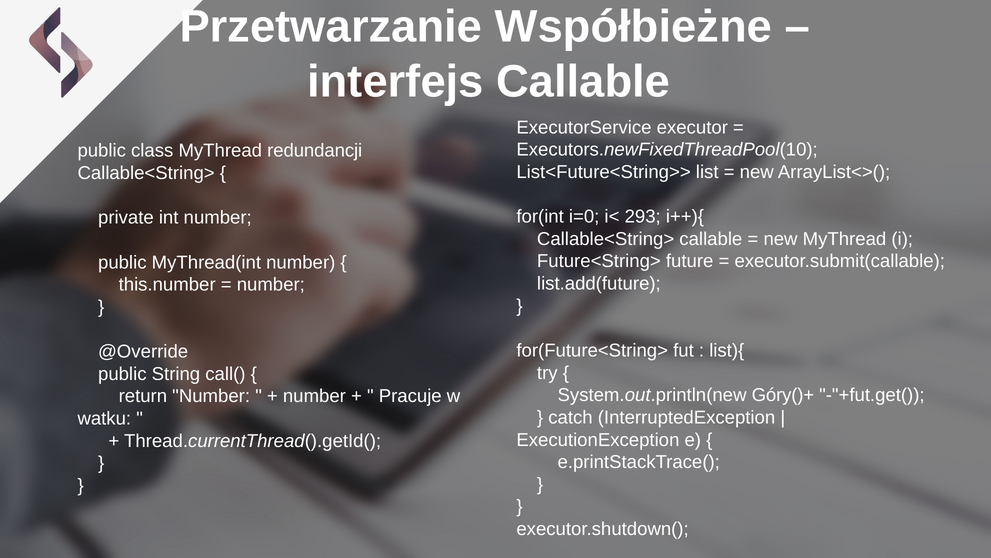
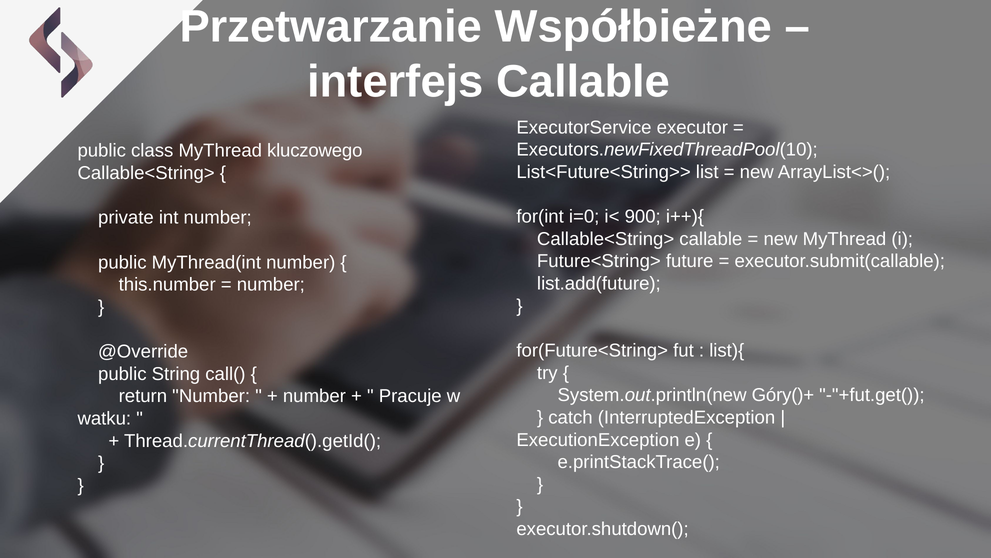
redundancji: redundancji -> kluczowego
293: 293 -> 900
